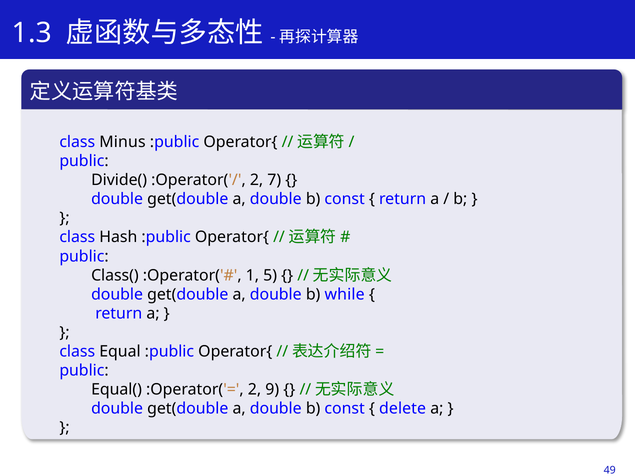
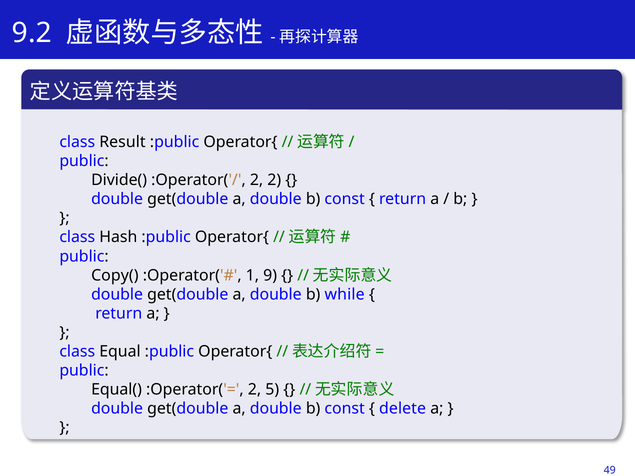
1.3: 1.3 -> 9.2
Minus: Minus -> Result
2 7: 7 -> 2
Class(: Class( -> Copy(
5: 5 -> 9
9: 9 -> 5
